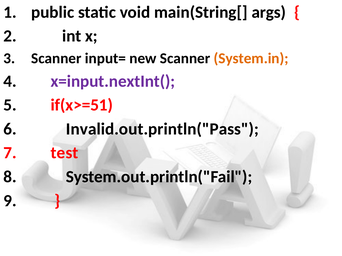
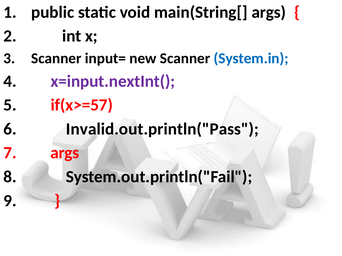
System.in colour: orange -> blue
if(x>=51: if(x>=51 -> if(x>=57
test at (65, 153): test -> args
